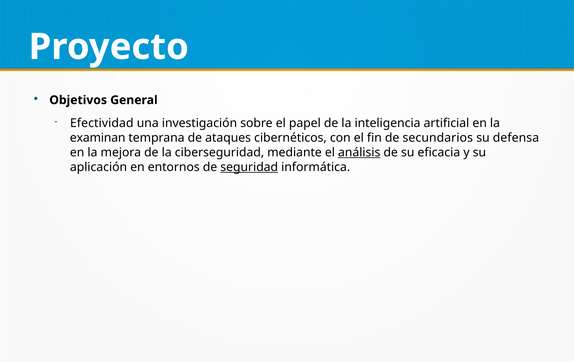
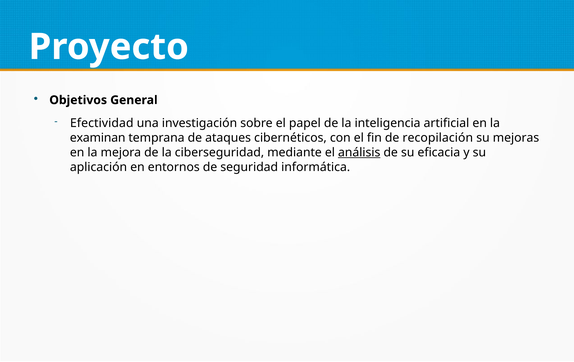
secundarios: secundarios -> recopilación
defensa: defensa -> mejoras
seguridad underline: present -> none
